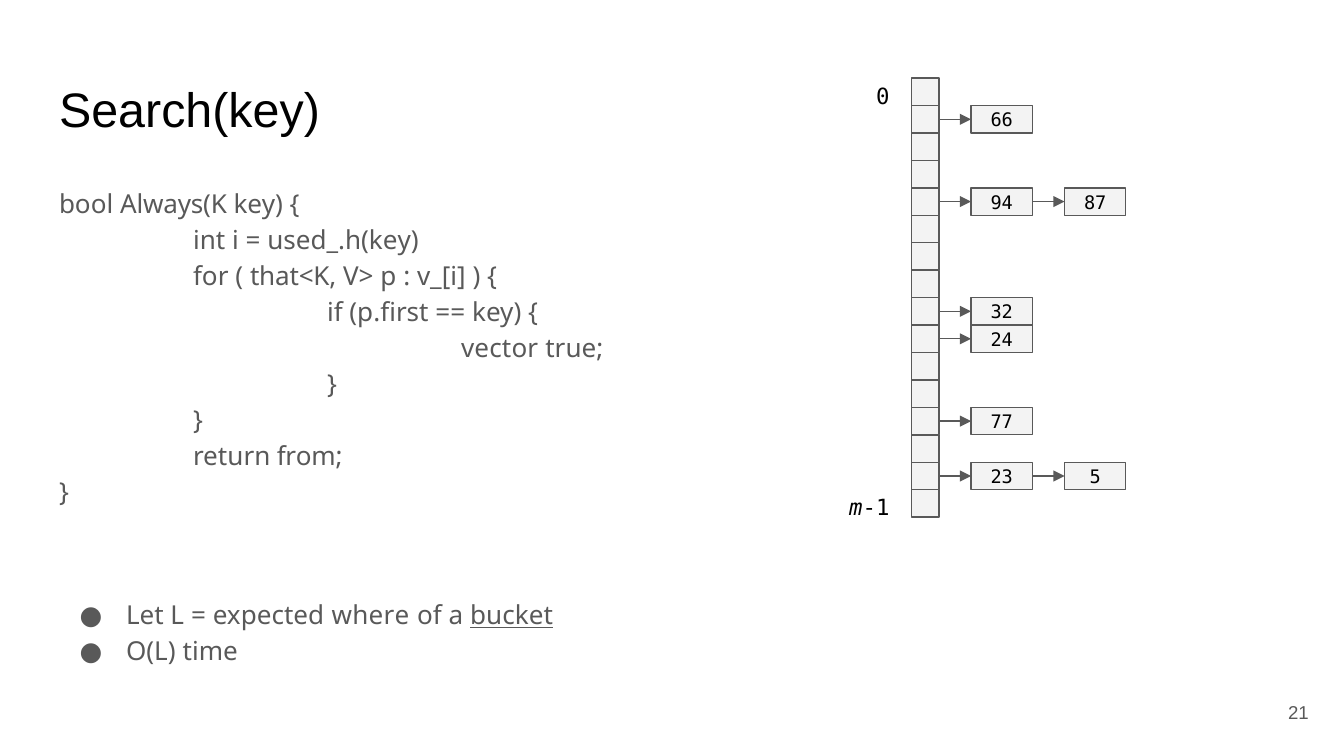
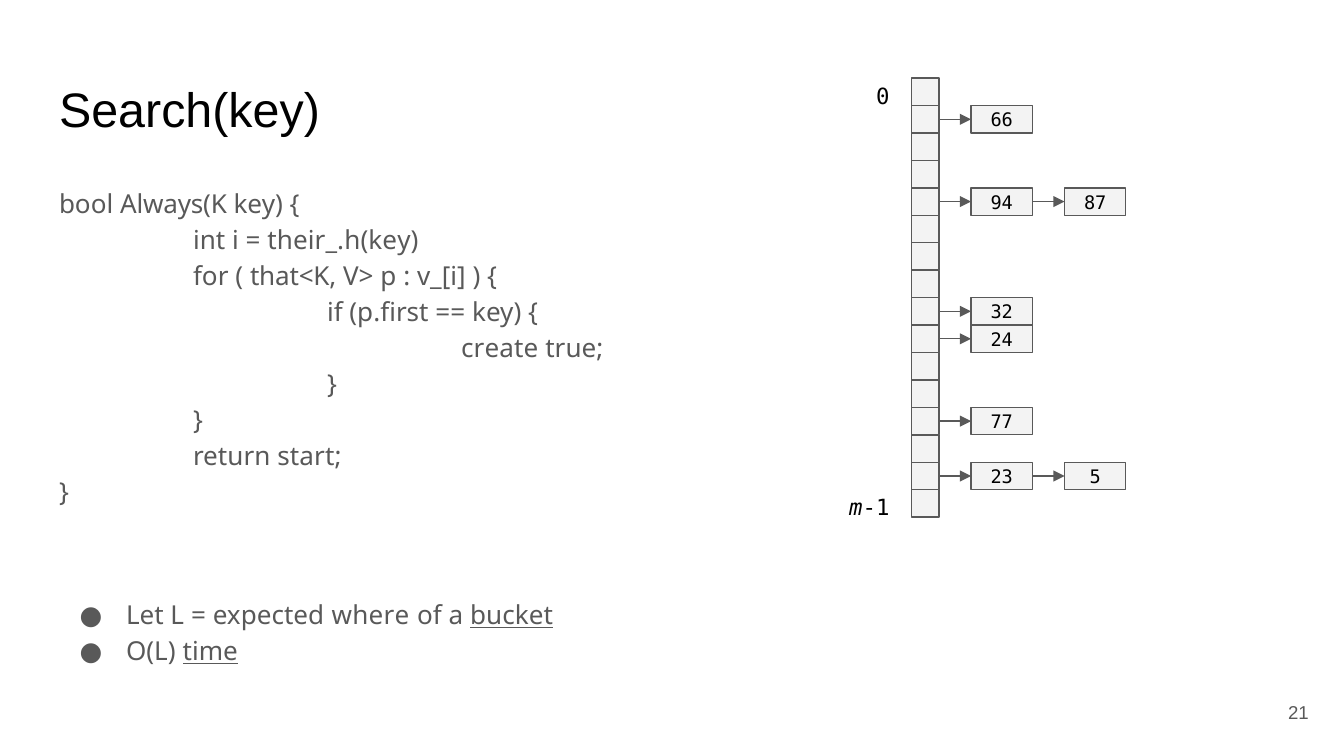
used_.h(key: used_.h(key -> their_.h(key
vector: vector -> create
from: from -> start
time underline: none -> present
